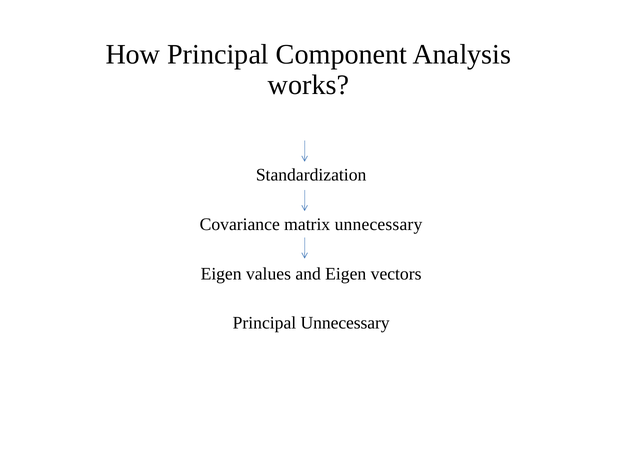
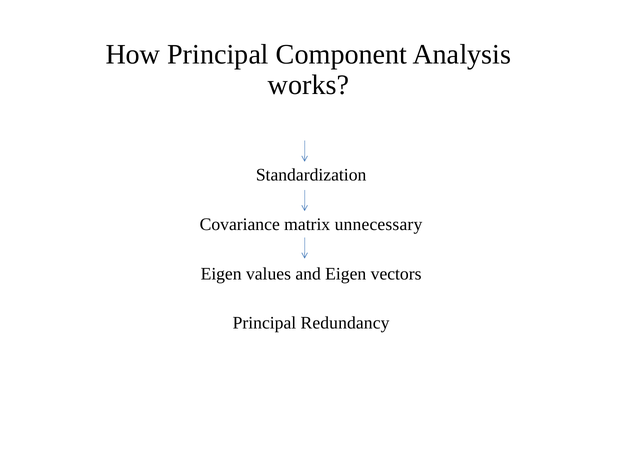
Principal Unnecessary: Unnecessary -> Redundancy
